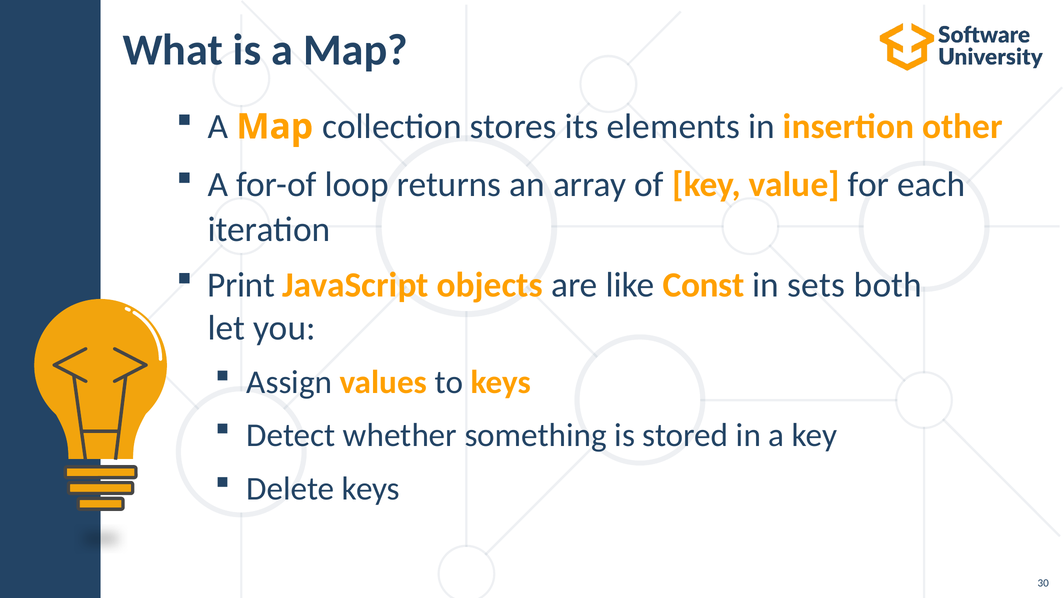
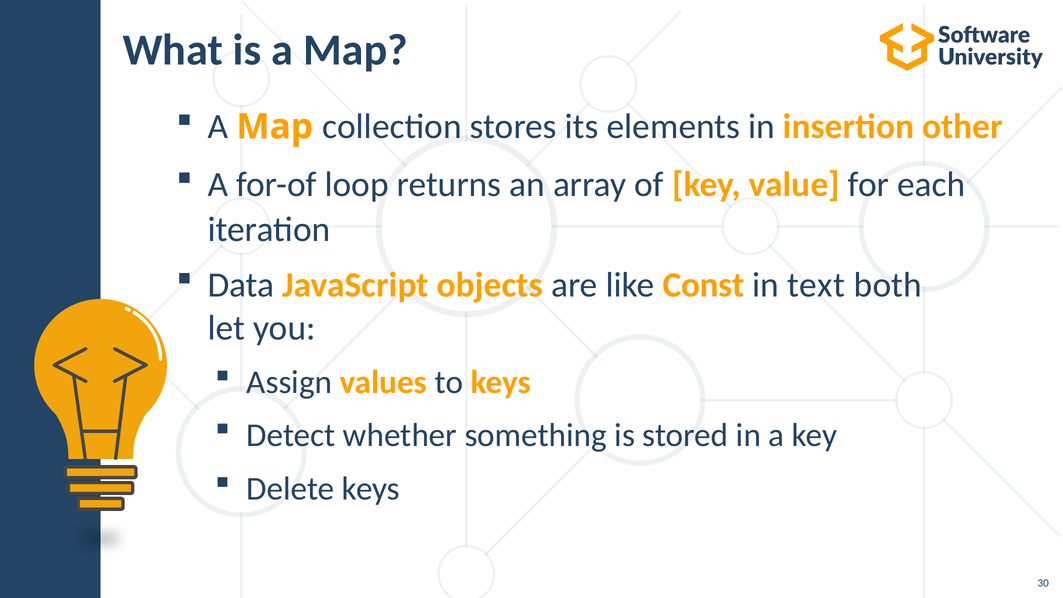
Print: Print -> Data
sets: sets -> text
